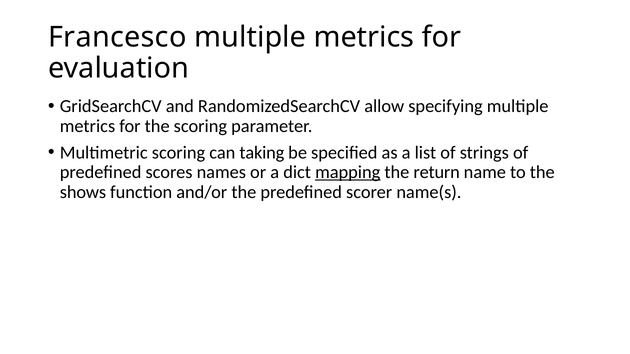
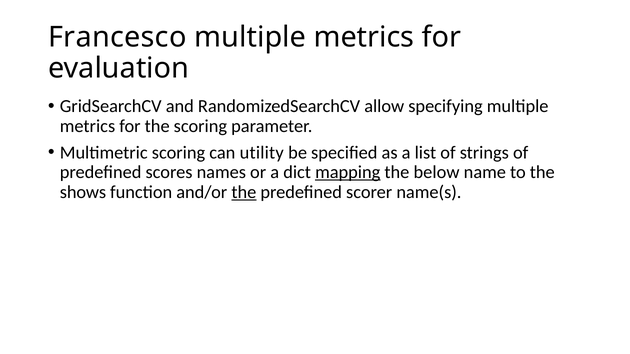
taking: taking -> utility
return: return -> below
the at (244, 192) underline: none -> present
